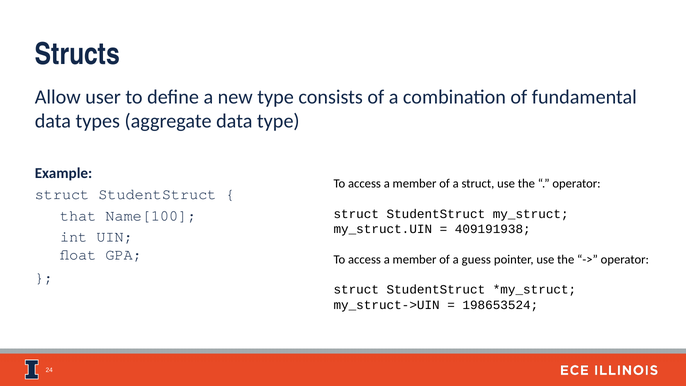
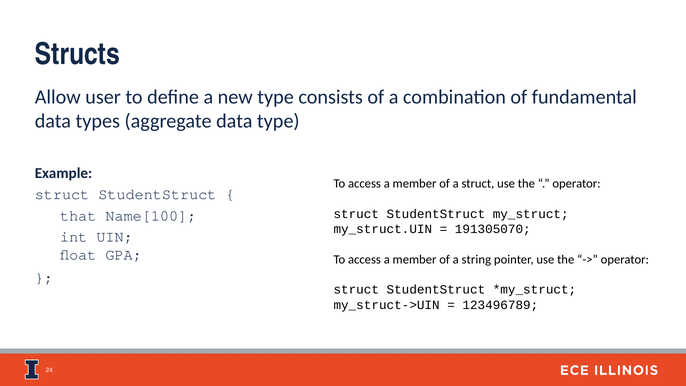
409191938: 409191938 -> 191305070
guess: guess -> string
198653524: 198653524 -> 123496789
